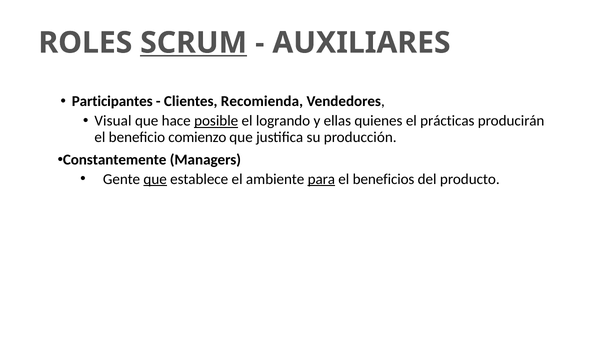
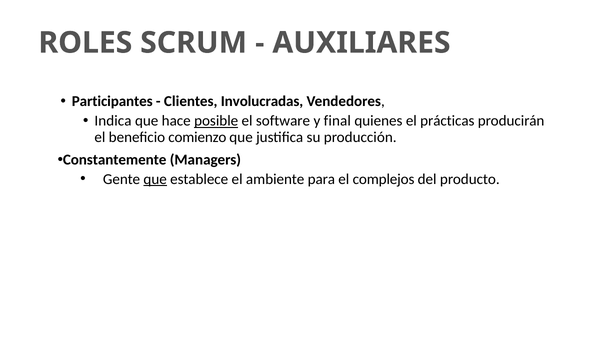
SCRUM underline: present -> none
Recomienda: Recomienda -> Involucradas
Visual: Visual -> Indica
logrando: logrando -> software
ellas: ellas -> final
para underline: present -> none
beneficios: beneficios -> complejos
